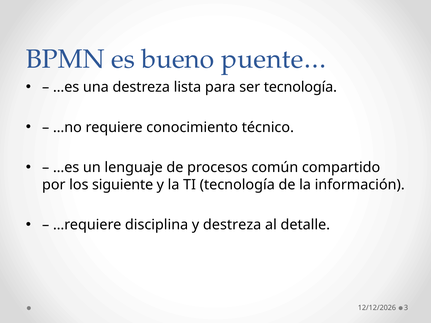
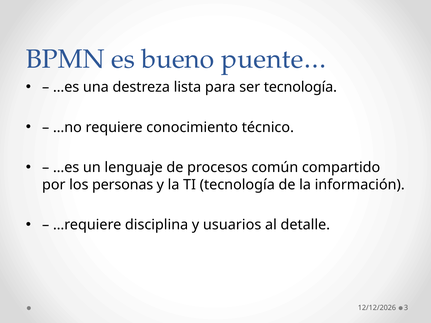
siguiente: siguiente -> personas
y destreza: destreza -> usuarios
